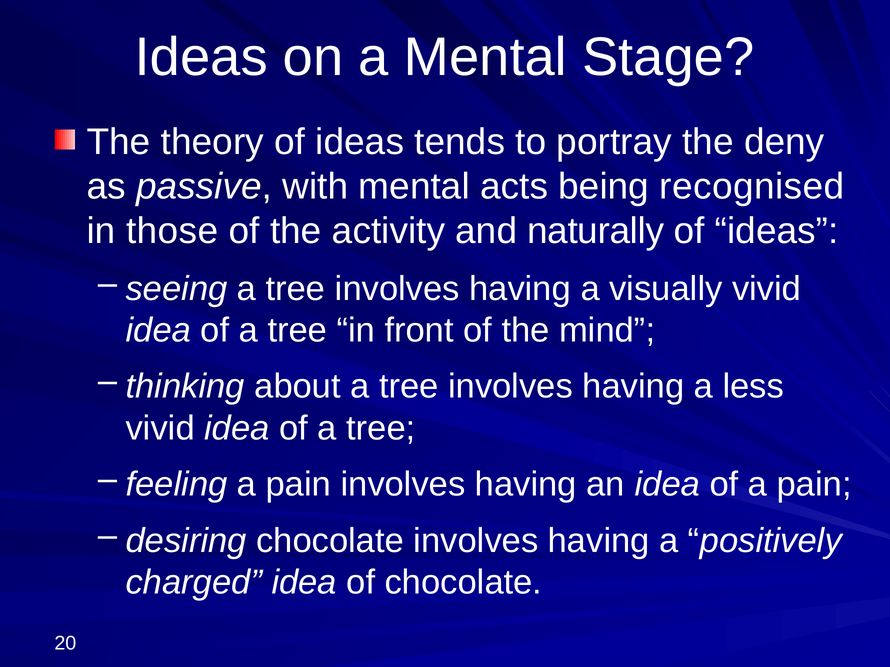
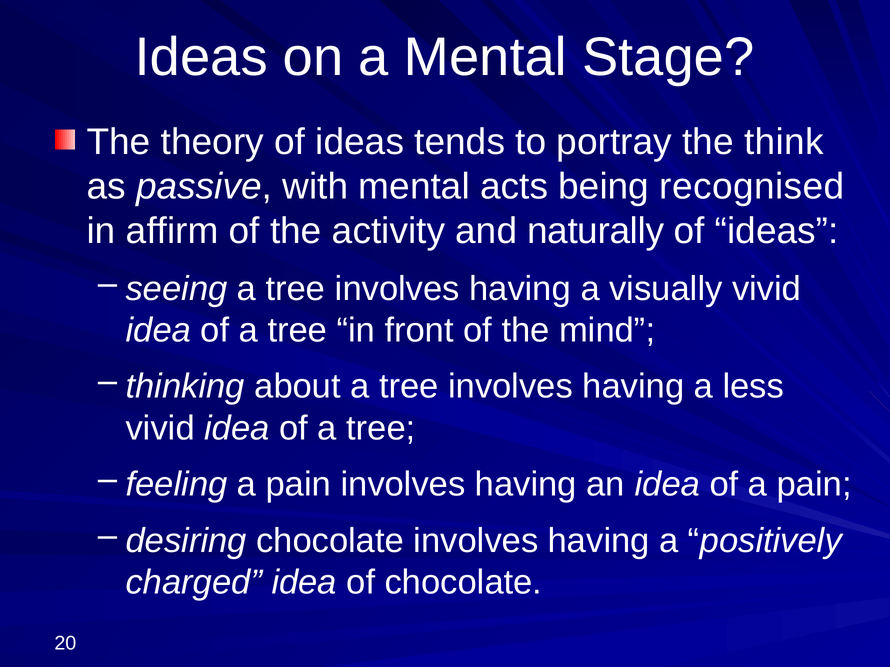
deny: deny -> think
those: those -> affirm
